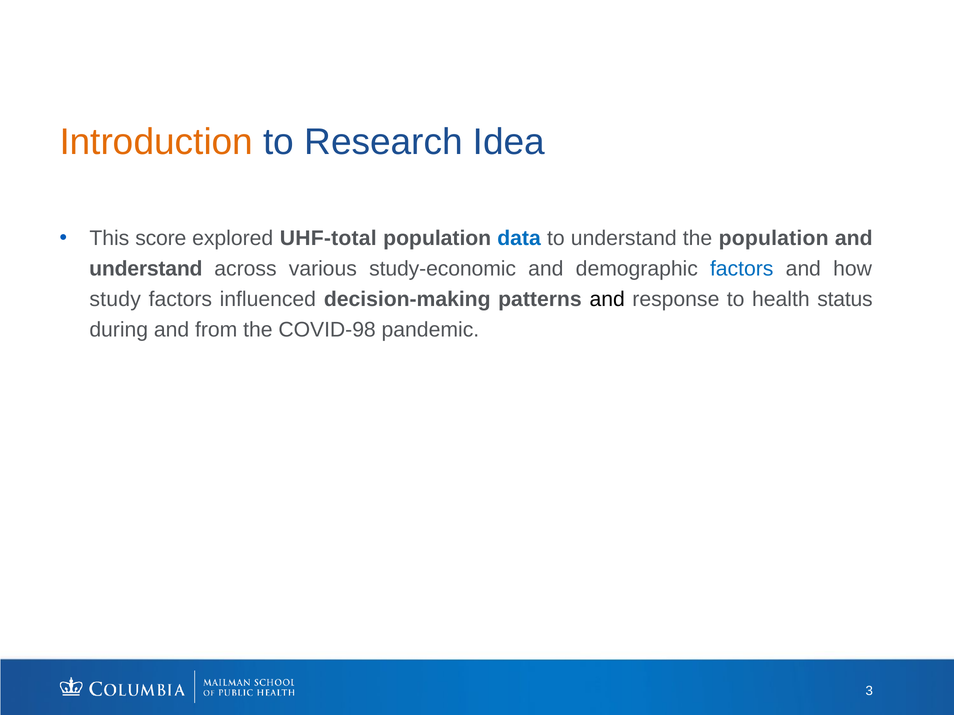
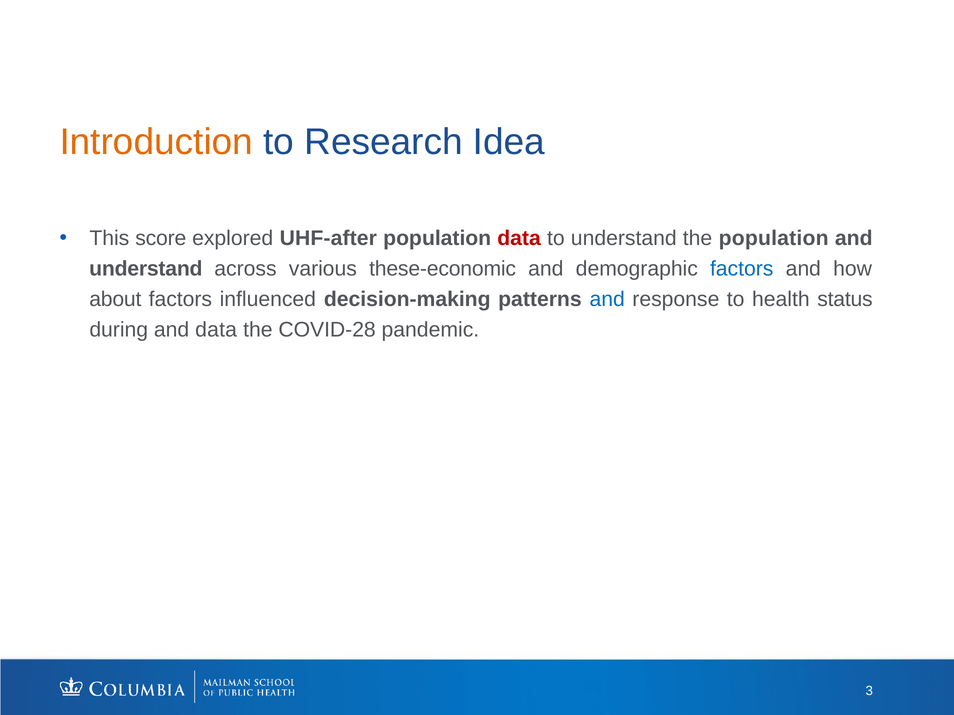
UHF-total: UHF-total -> UHF-after
data at (519, 238) colour: blue -> red
study-economic: study-economic -> these-economic
study: study -> about
and at (607, 299) colour: black -> blue
and from: from -> data
COVID-98: COVID-98 -> COVID-28
